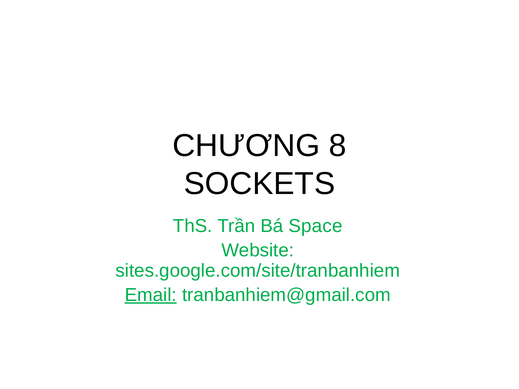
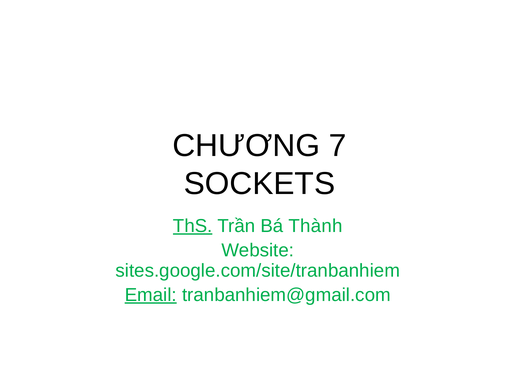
8: 8 -> 7
ThS underline: none -> present
Space: Space -> Thành
